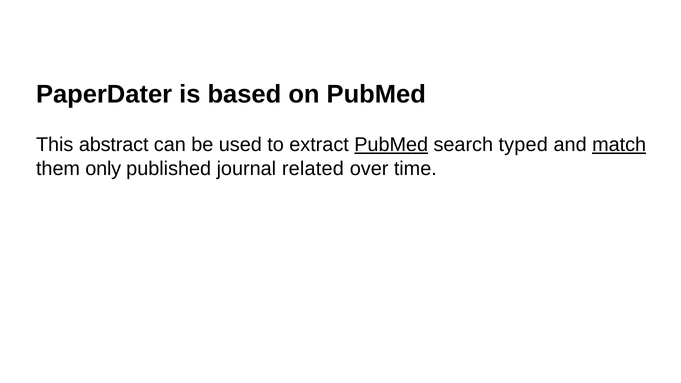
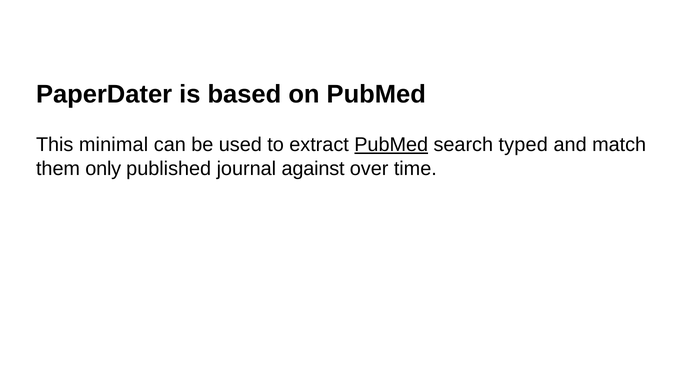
abstract: abstract -> minimal
match underline: present -> none
related: related -> against
